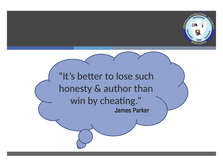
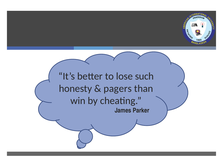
author: author -> pagers
